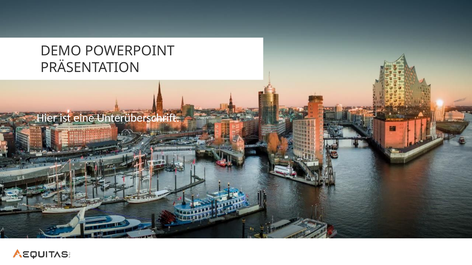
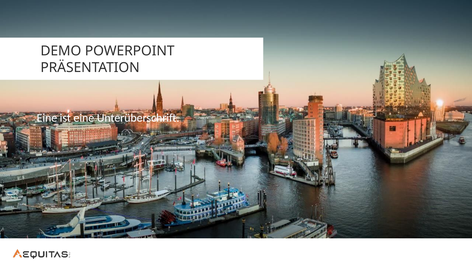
Hier at (47, 118): Hier -> Eine
